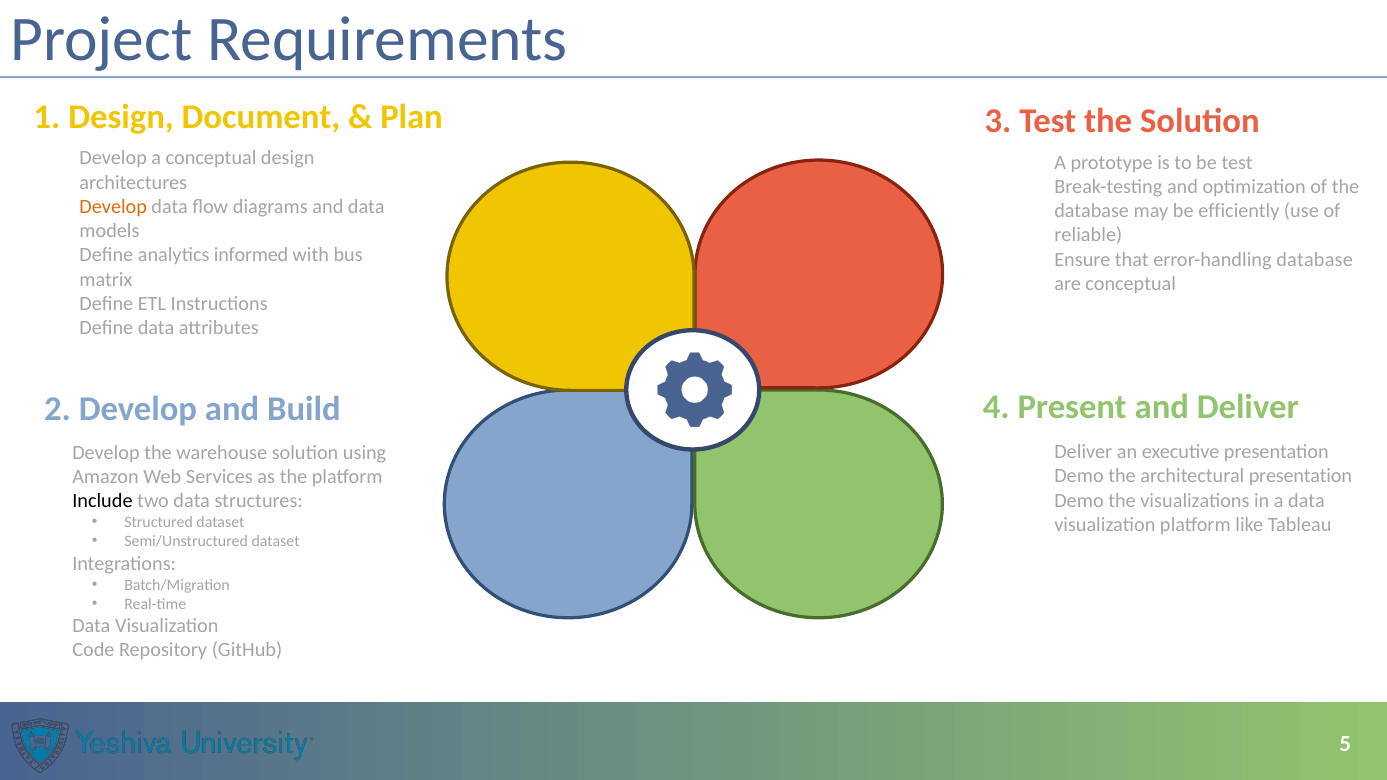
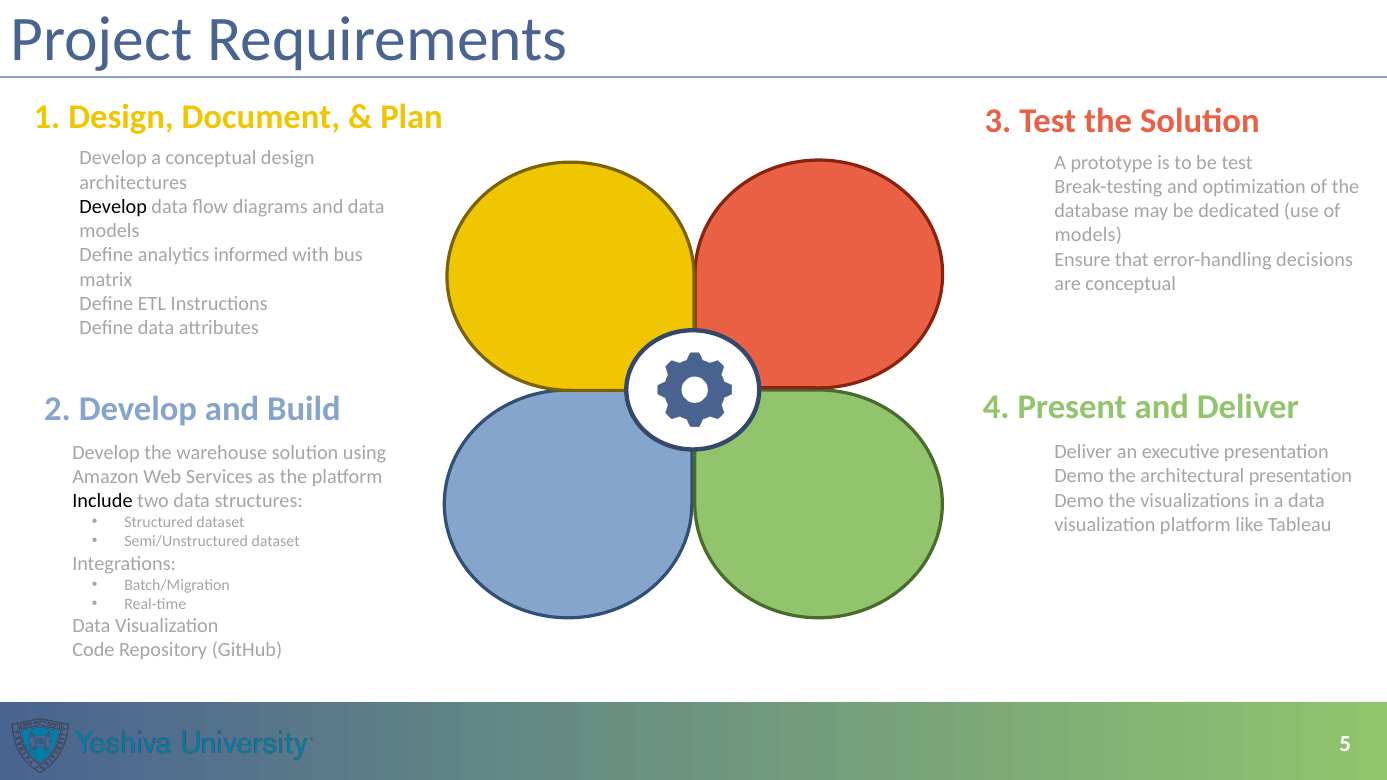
Develop at (113, 207) colour: orange -> black
efficiently: efficiently -> dedicated
reliable at (1088, 235): reliable -> models
error-handling database: database -> decisions
